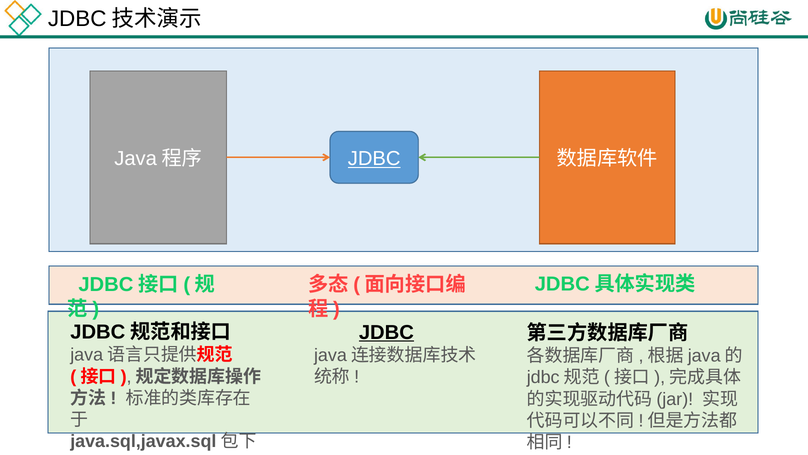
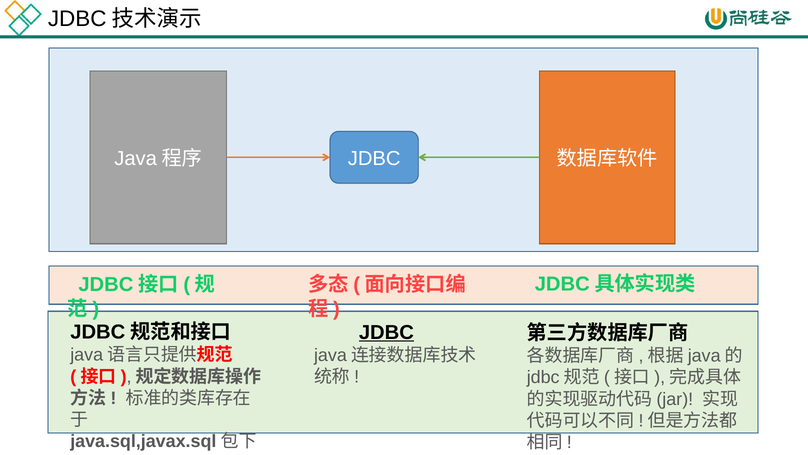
JDBC at (374, 159) underline: present -> none
